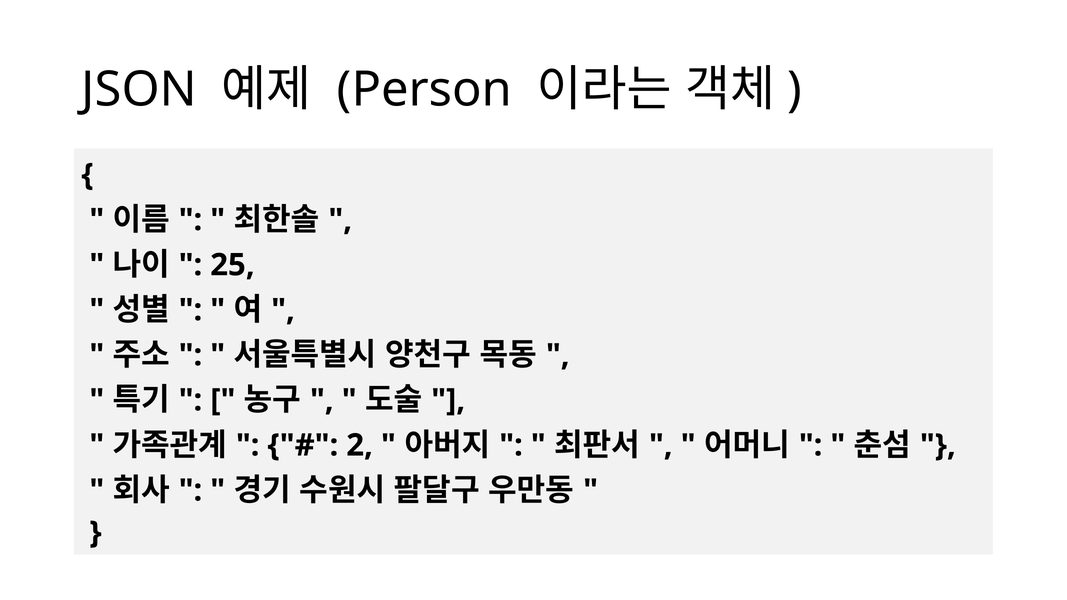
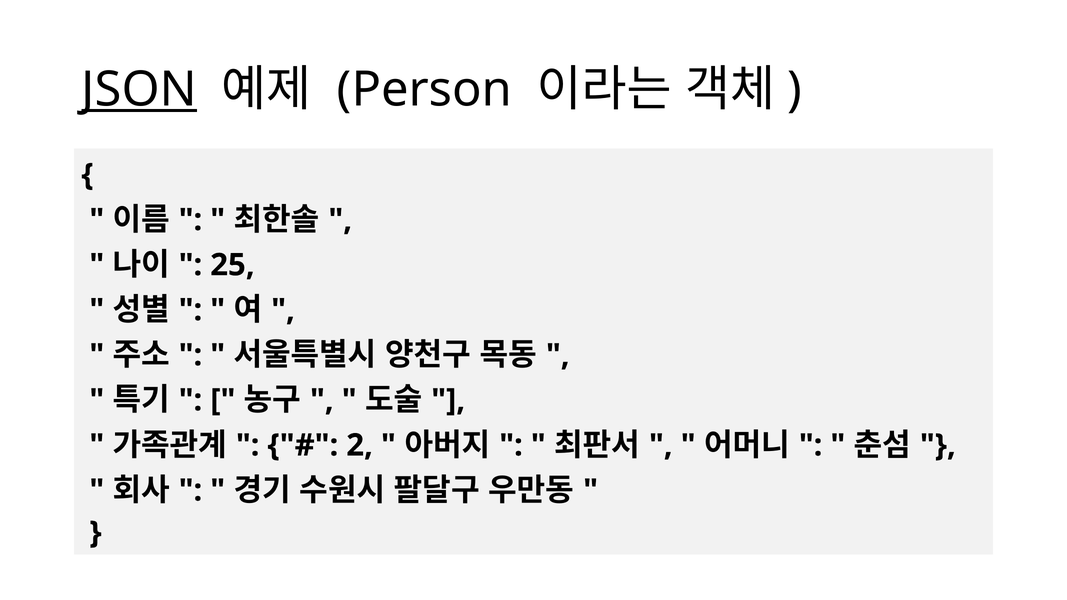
JSON underline: none -> present
